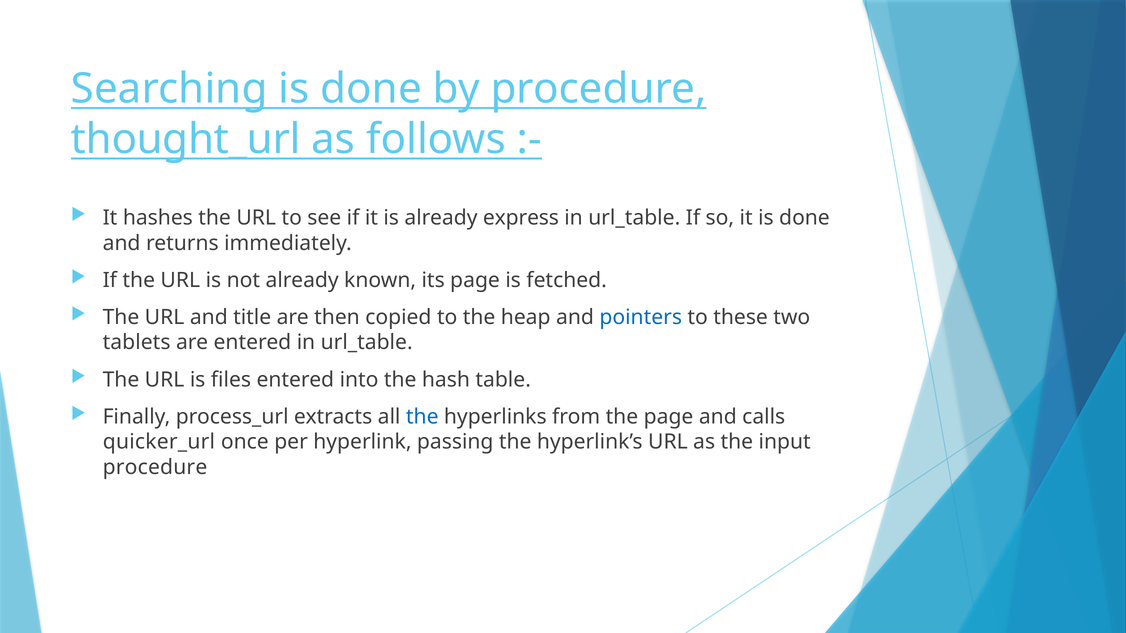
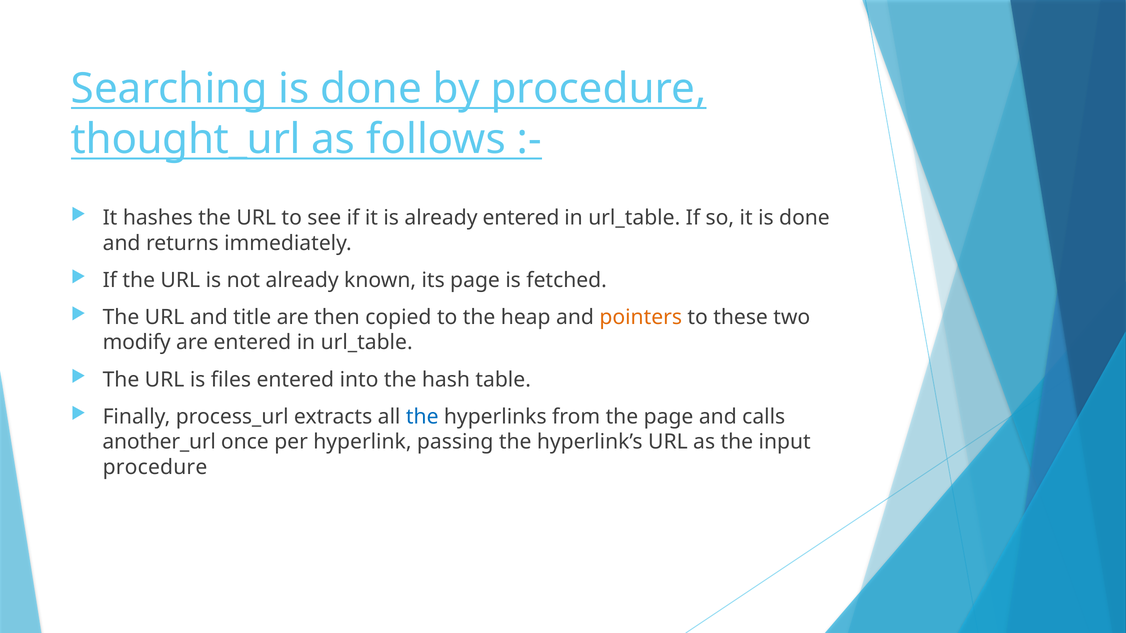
already express: express -> entered
pointers colour: blue -> orange
tablets: tablets -> modify
quicker_url: quicker_url -> another_url
